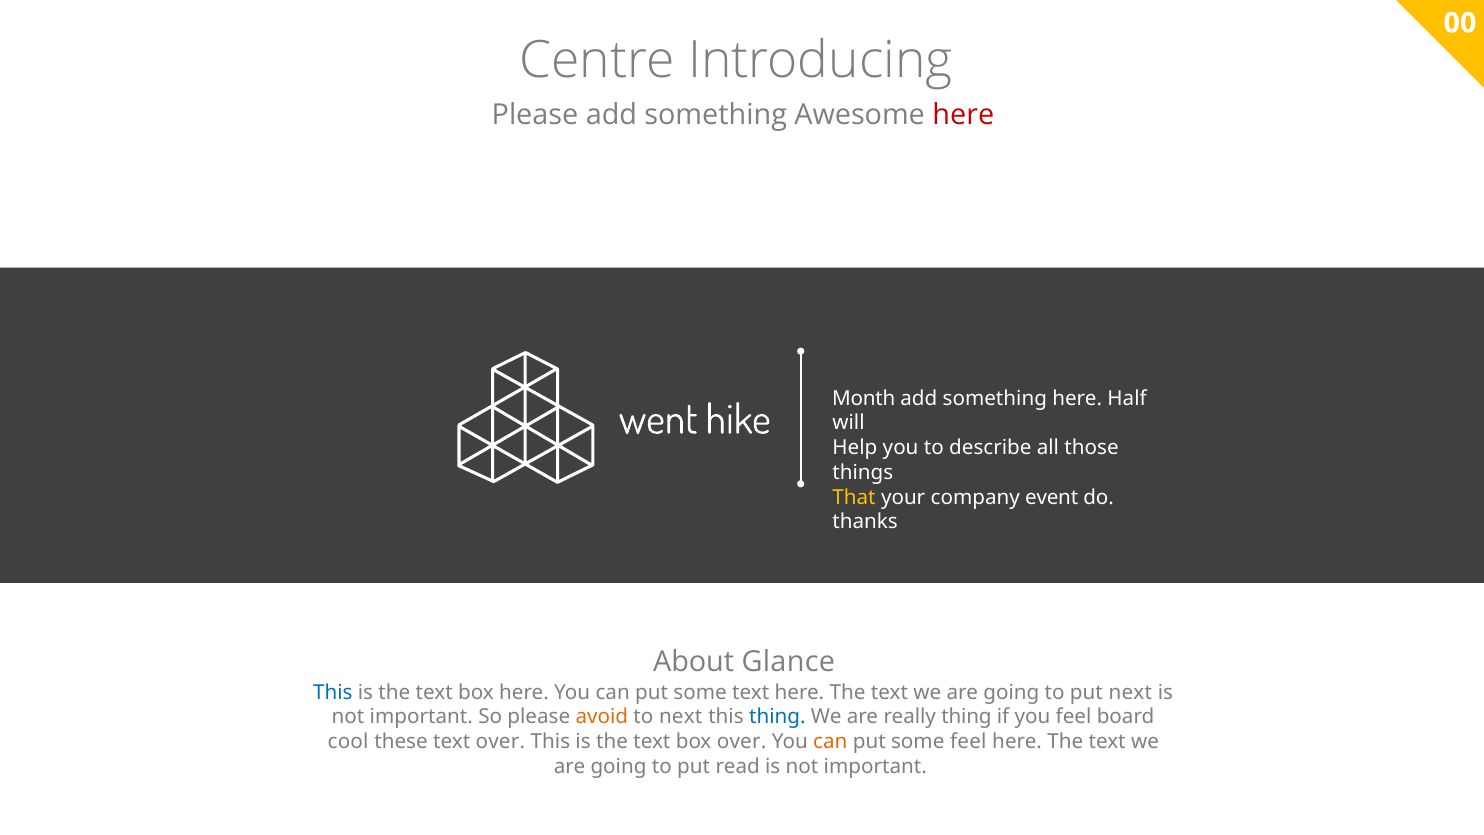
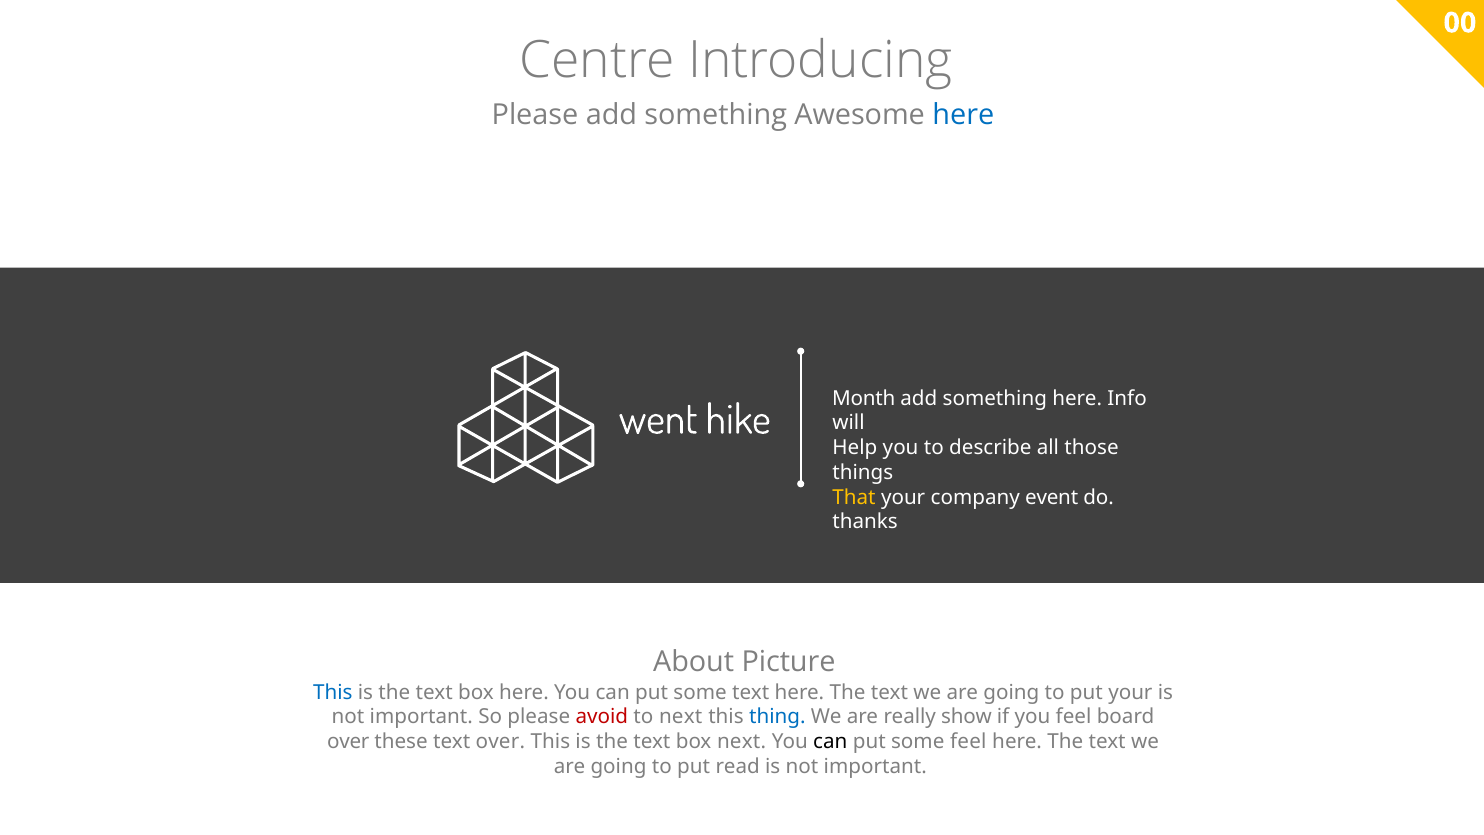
here at (963, 115) colour: red -> blue
Half: Half -> Info
Glance: Glance -> Picture
put next: next -> your
avoid colour: orange -> red
really thing: thing -> show
cool at (348, 741): cool -> over
box over: over -> next
can at (830, 741) colour: orange -> black
